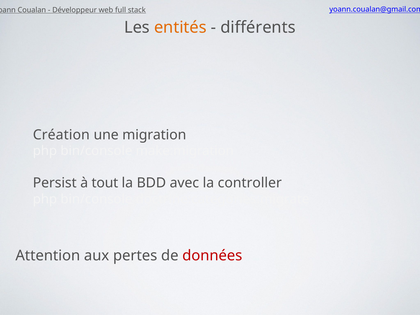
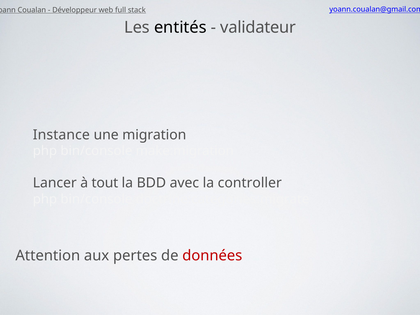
entités colour: orange -> black
différents: différents -> validateur
Création: Création -> Instance
Persist: Persist -> Lancer
